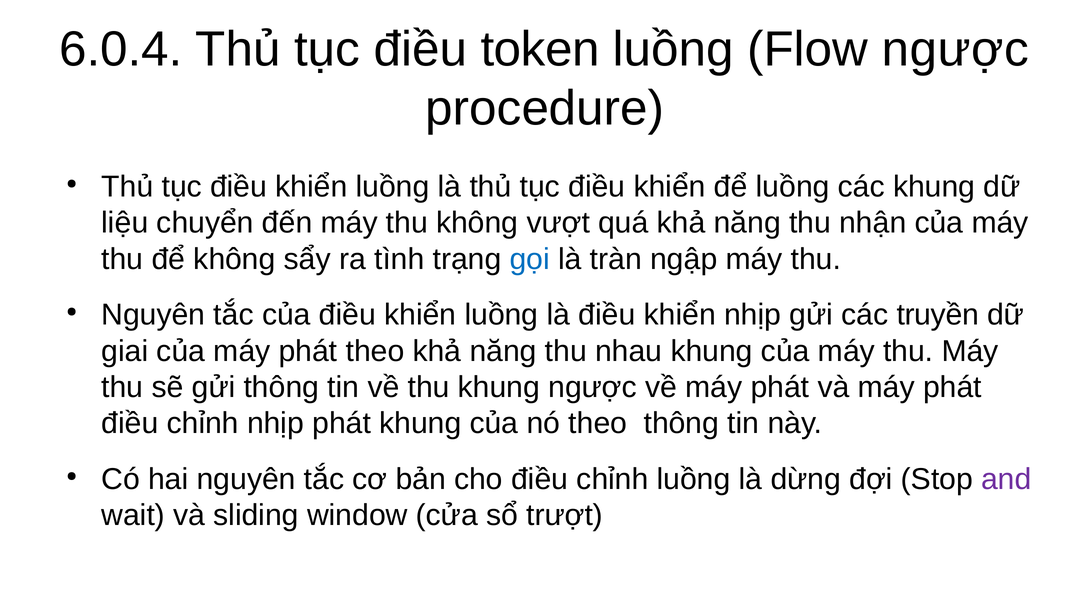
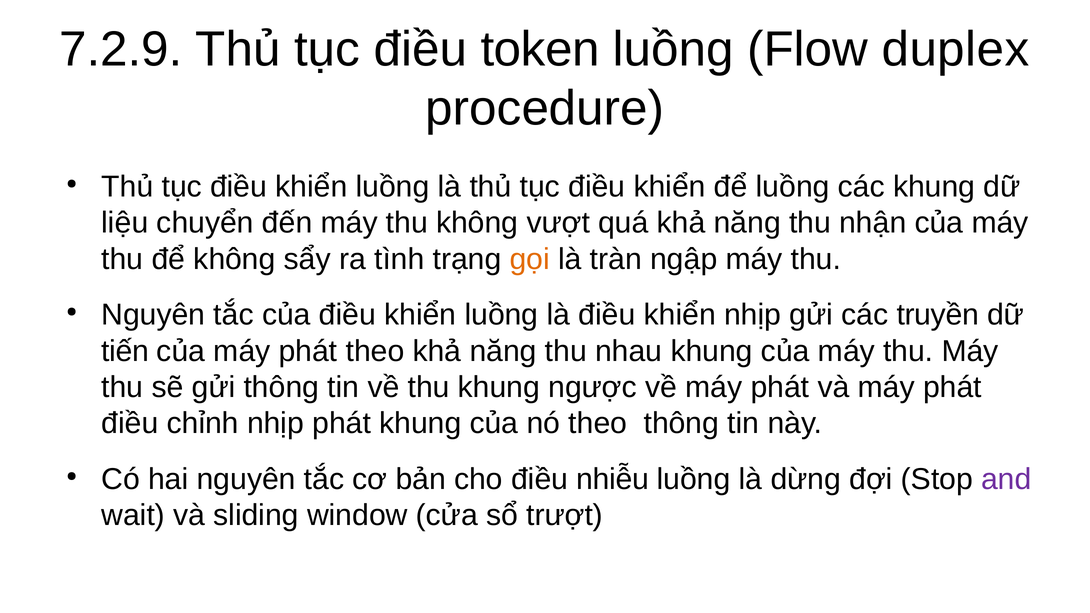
6.0.4: 6.0.4 -> 7.2.9
Flow ngược: ngược -> duplex
gọi colour: blue -> orange
giai: giai -> tiến
cho điều chỉnh: chỉnh -> nhiễu
